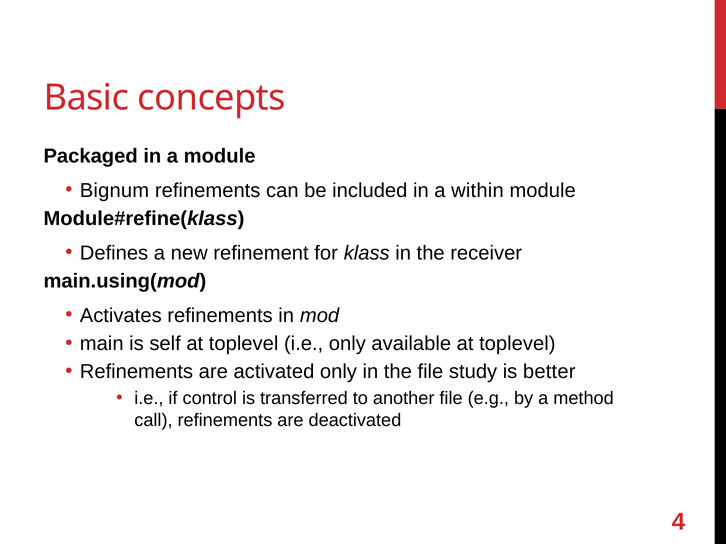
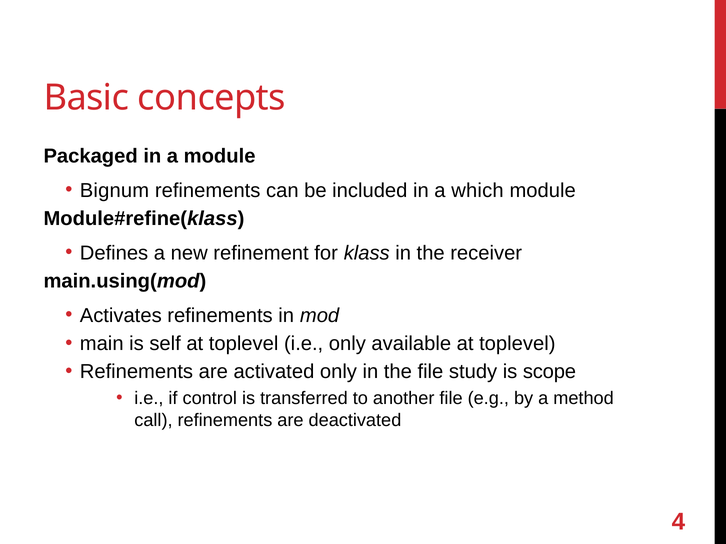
within: within -> which
better: better -> scope
